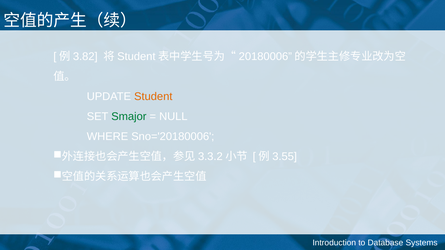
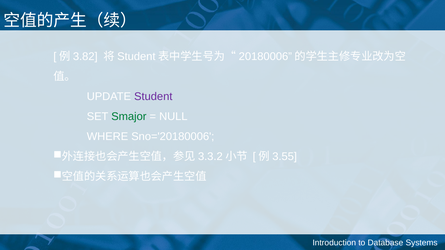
Student colour: orange -> purple
